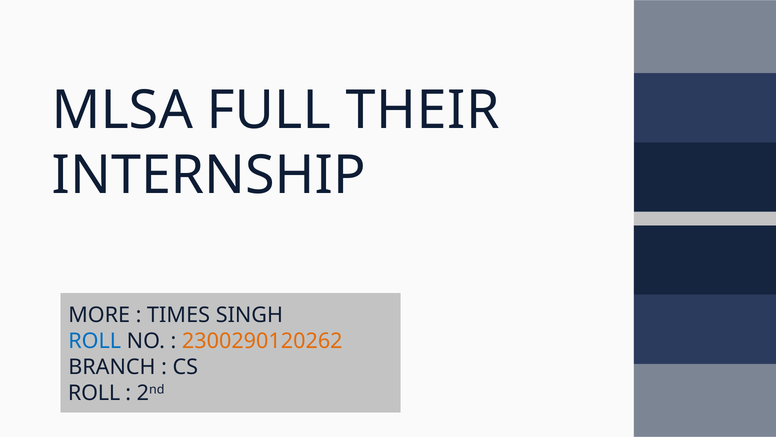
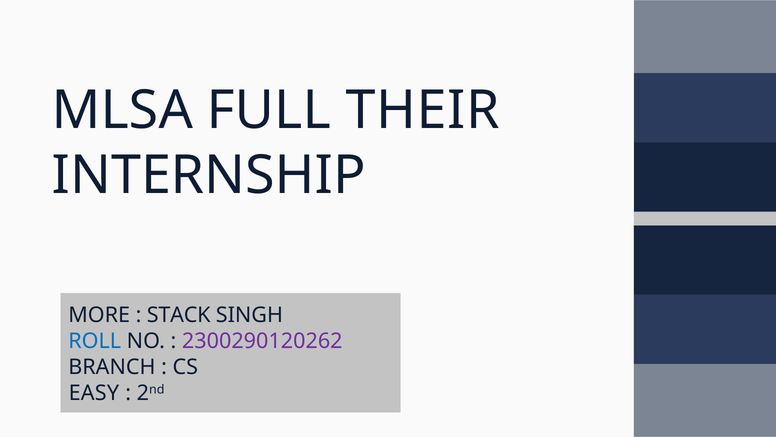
TIMES: TIMES -> STACK
2300290120262 colour: orange -> purple
ROLL at (94, 393): ROLL -> EASY
